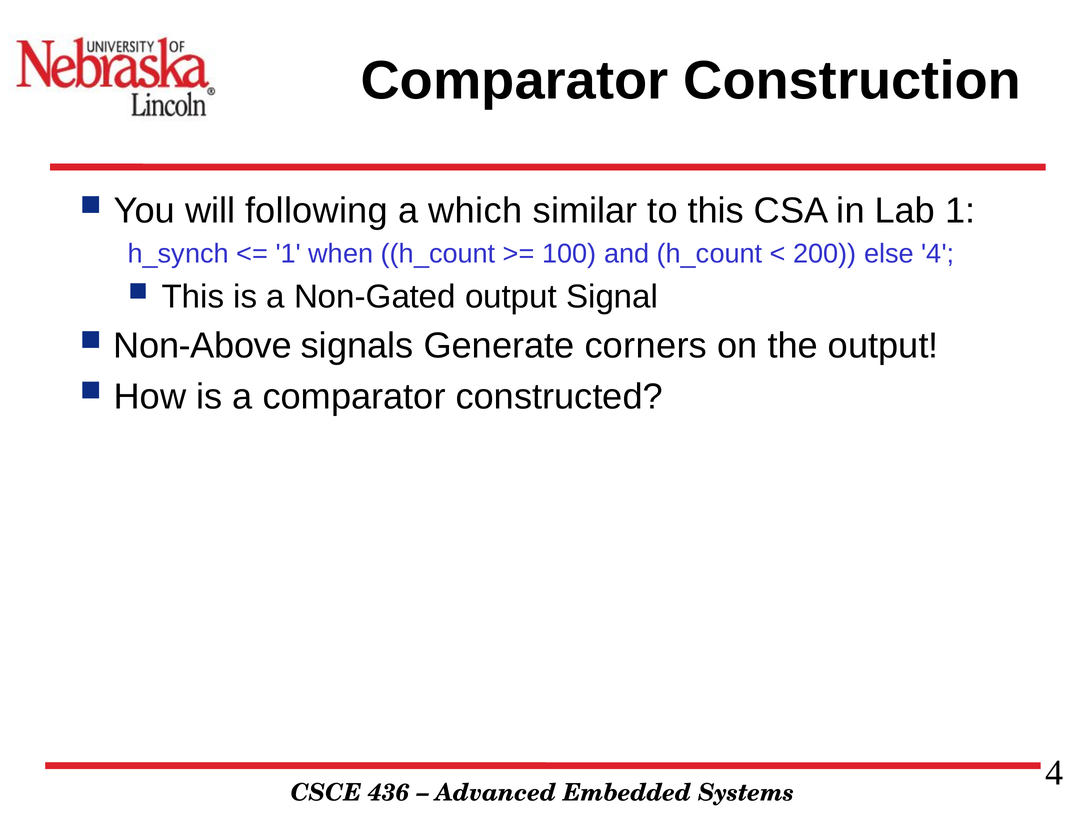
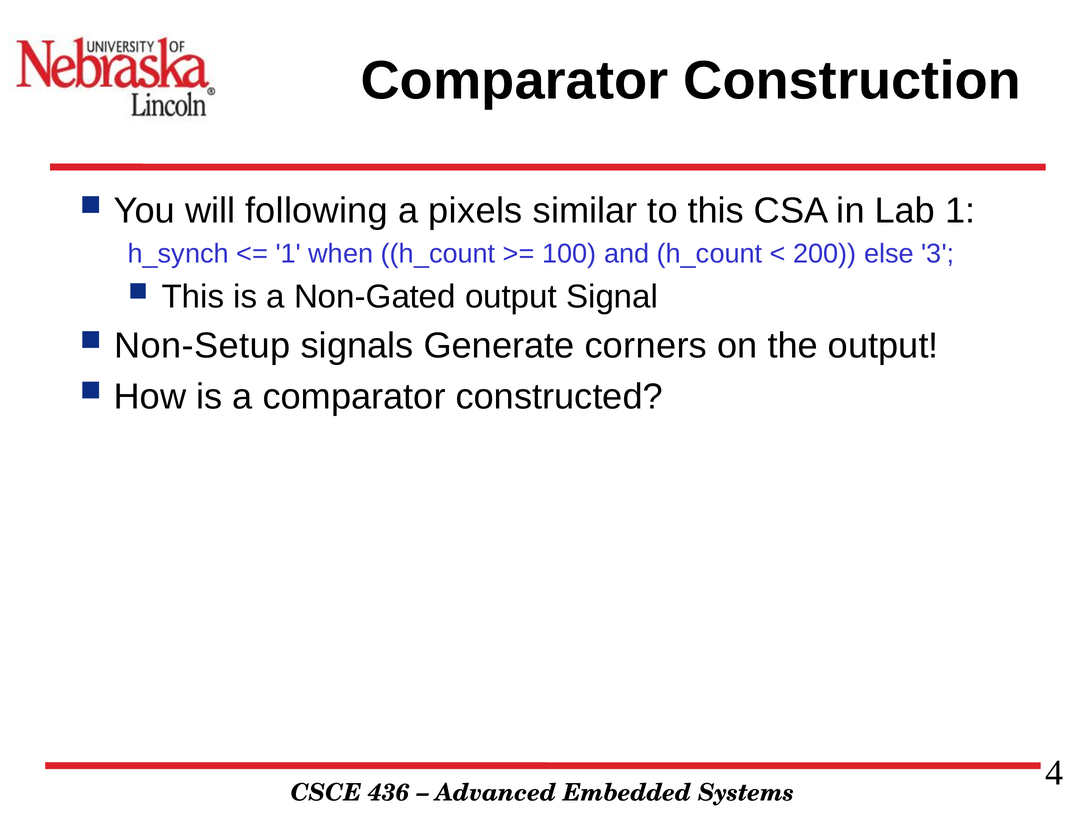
which: which -> pixels
else 4: 4 -> 3
Non-Above: Non-Above -> Non-Setup
